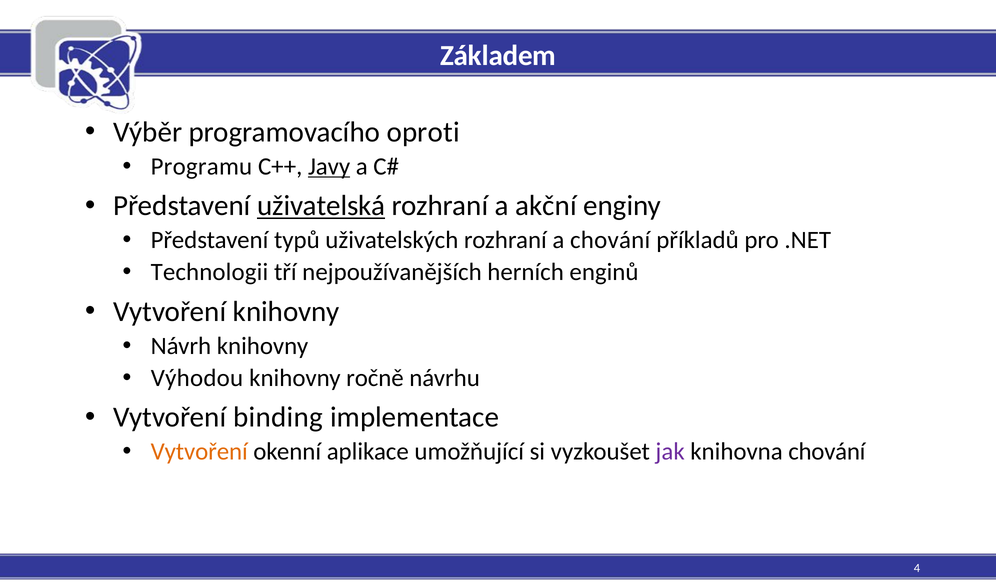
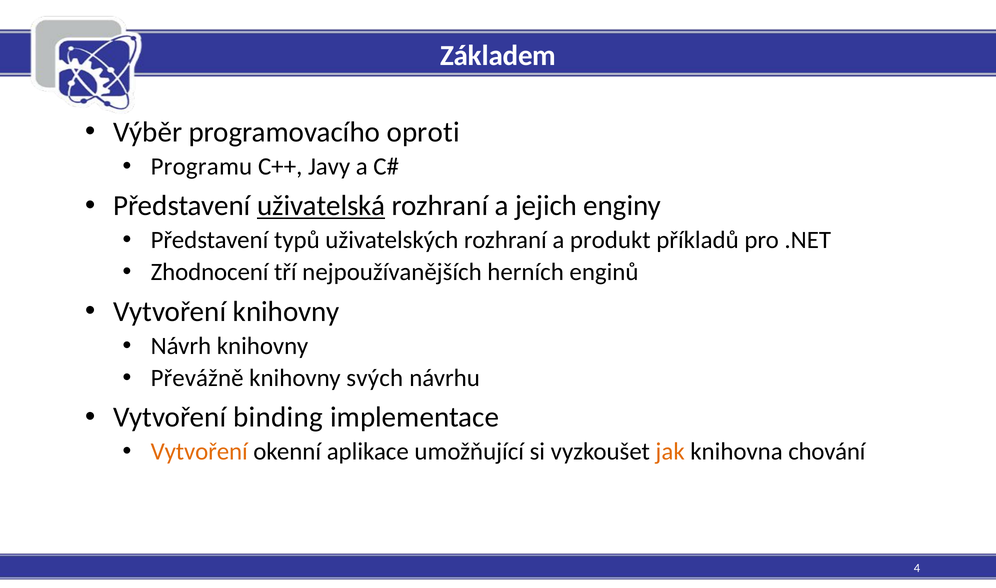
Javy underline: present -> none
akční: akční -> jejich
a chování: chování -> produkt
Technologii: Technologii -> Zhodnocení
Výhodou: Výhodou -> Převážně
ročně: ročně -> svých
jak colour: purple -> orange
